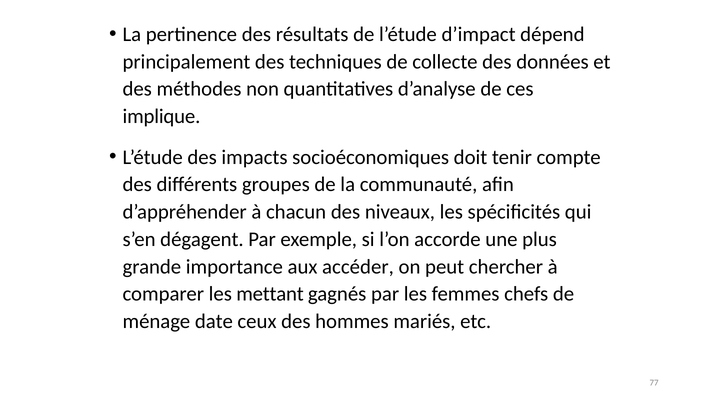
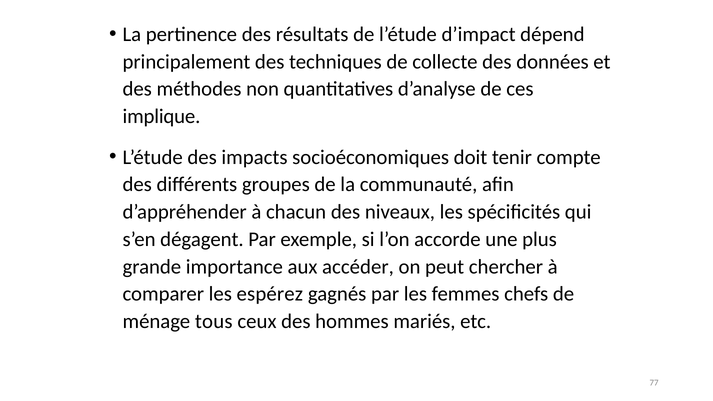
mettant: mettant -> espérez
date: date -> tous
